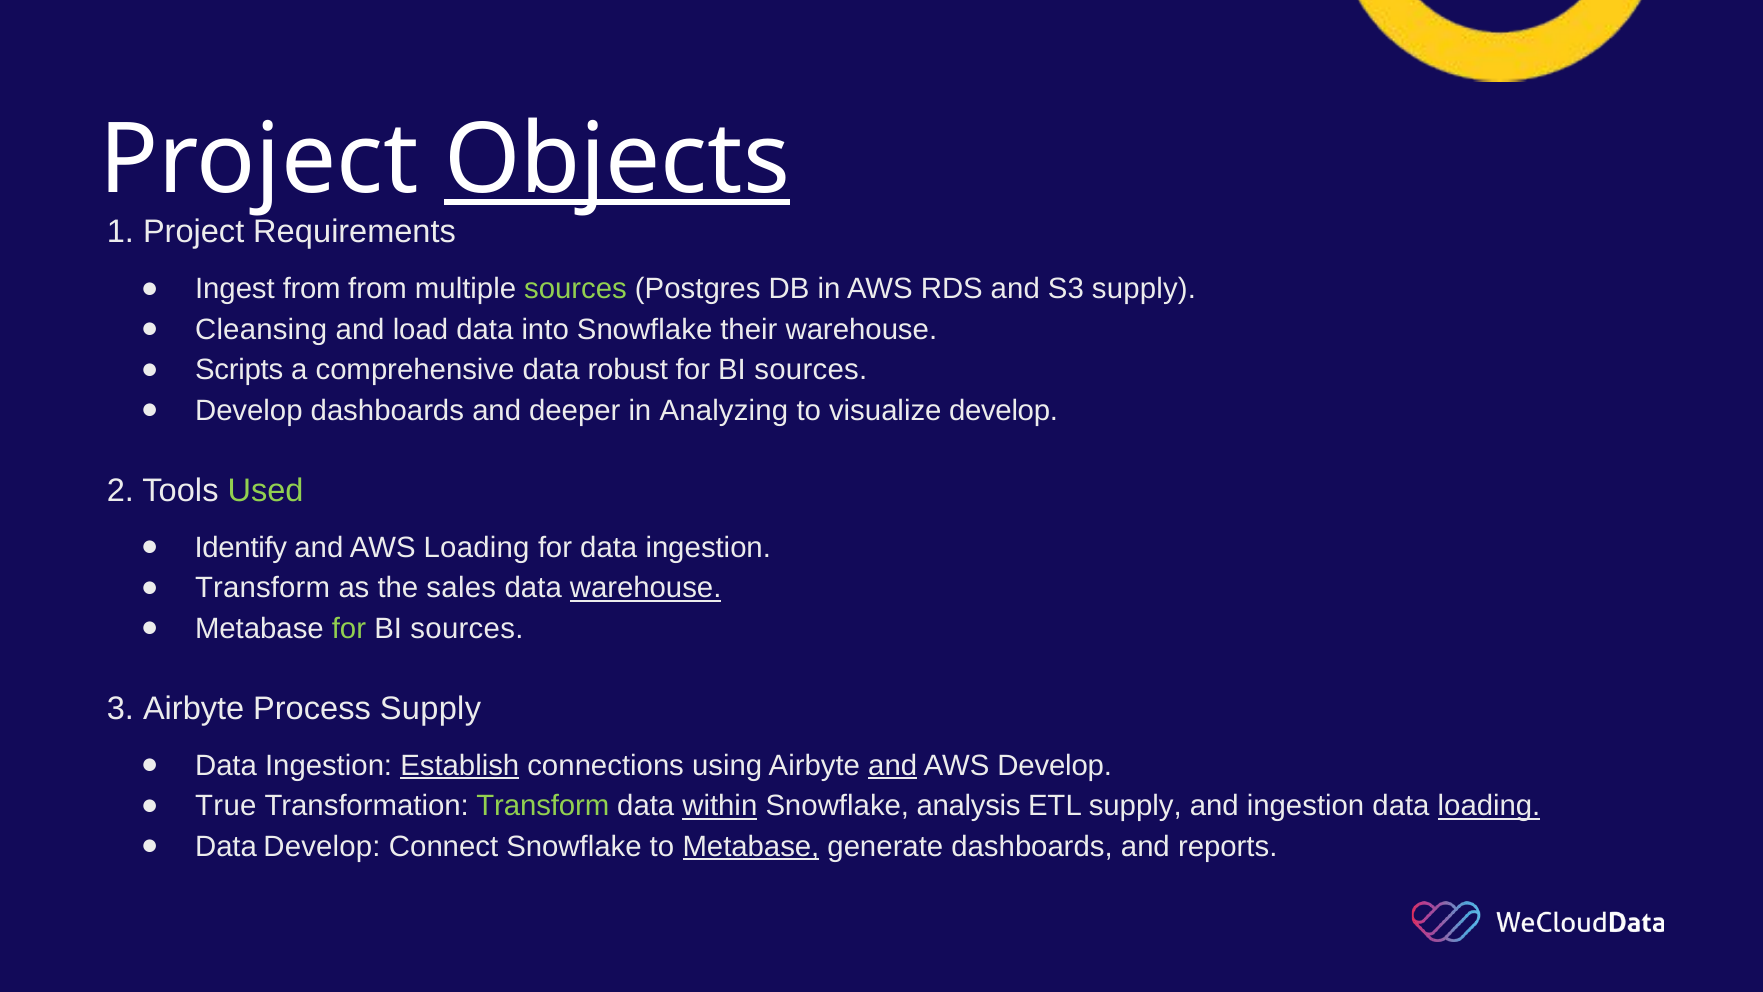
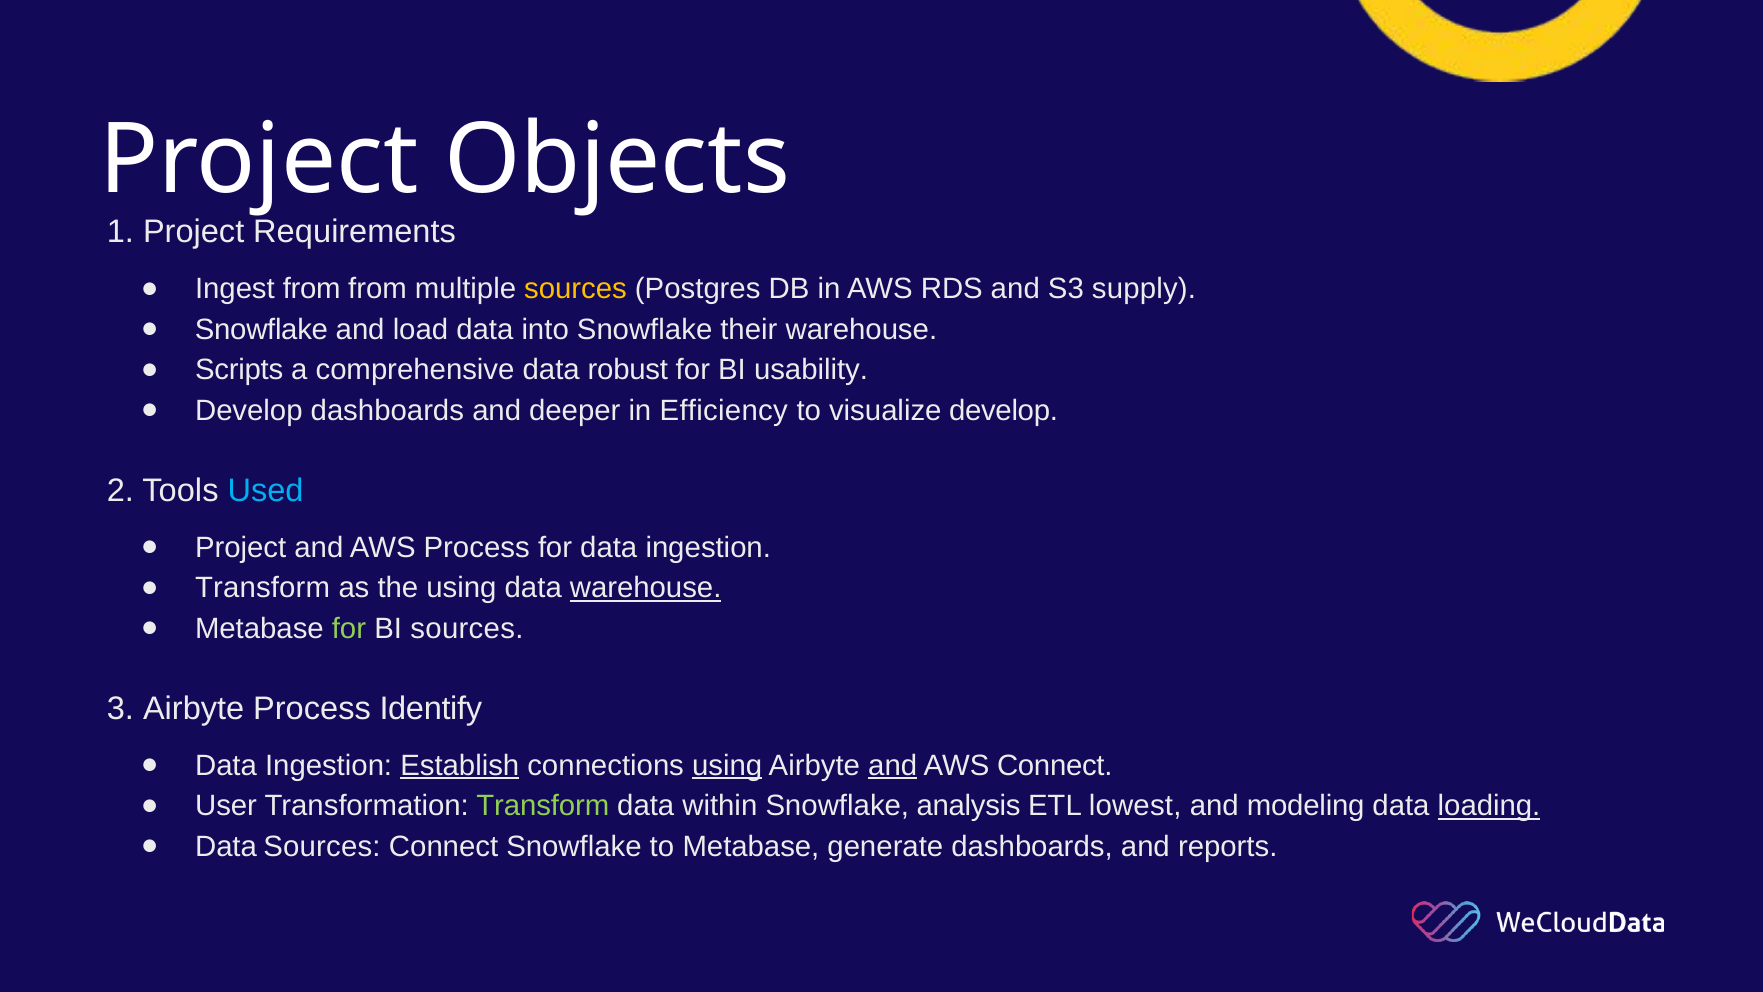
Objects underline: present -> none
sources at (575, 289) colour: light green -> yellow
Cleansing at (261, 329): Cleansing -> Snowflake
sources at (811, 370): sources -> usability
Analyzing: Analyzing -> Efficiency
Used colour: light green -> light blue
Identify at (241, 547): Identify -> Project
AWS Loading: Loading -> Process
the sales: sales -> using
Process Supply: Supply -> Identify
using at (727, 765) underline: none -> present
AWS Develop: Develop -> Connect
True: True -> User
within underline: present -> none
ETL supply: supply -> lowest
and ingestion: ingestion -> modeling
Data Develop: Develop -> Sources
Metabase at (751, 846) underline: present -> none
